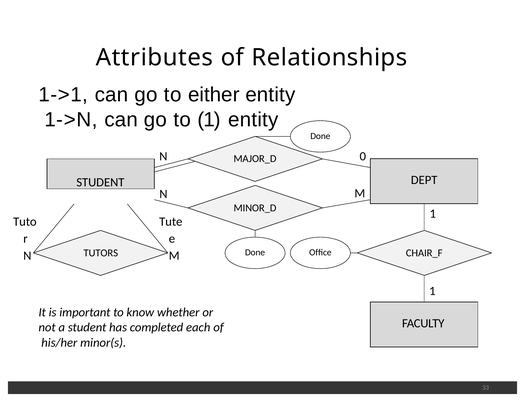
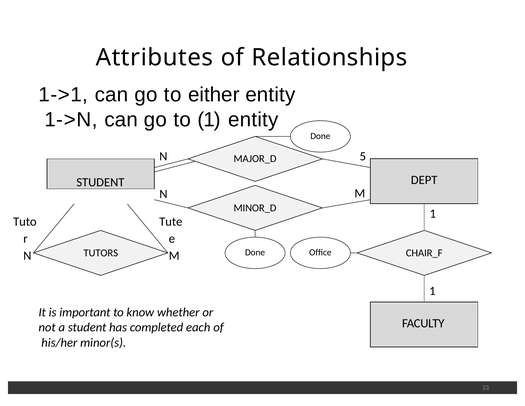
0: 0 -> 5
